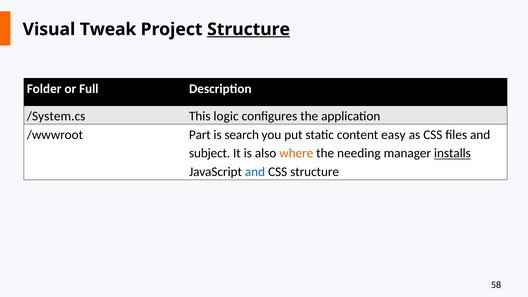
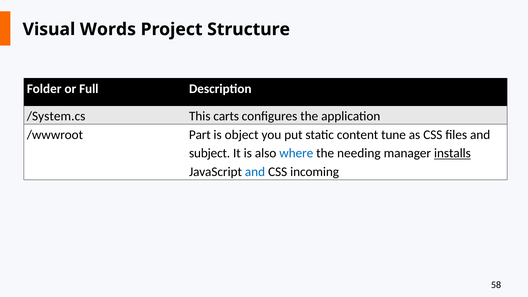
Tweak: Tweak -> Words
Structure at (249, 29) underline: present -> none
logic: logic -> carts
search: search -> object
easy: easy -> tune
where colour: orange -> blue
CSS structure: structure -> incoming
